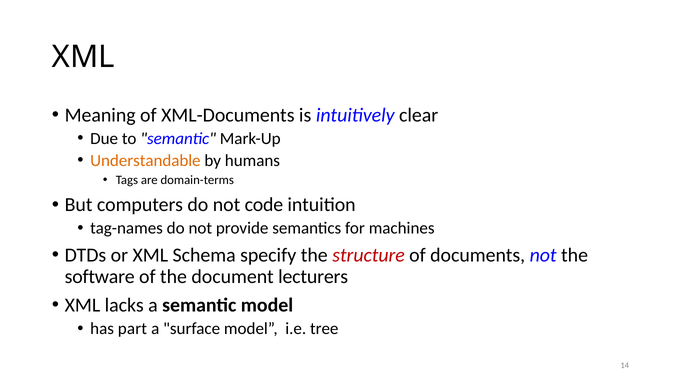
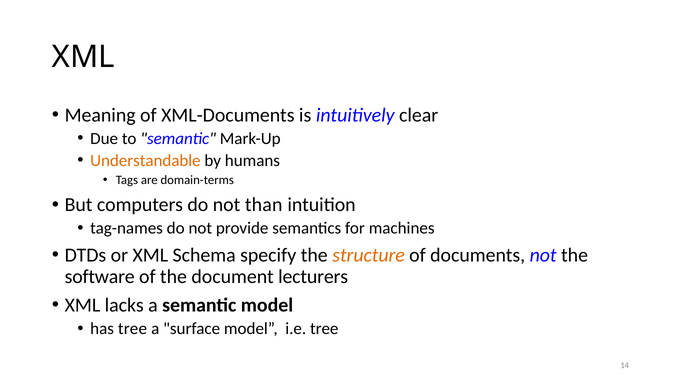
code: code -> than
structure colour: red -> orange
has part: part -> tree
